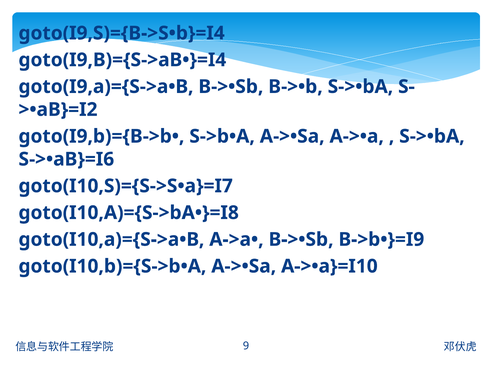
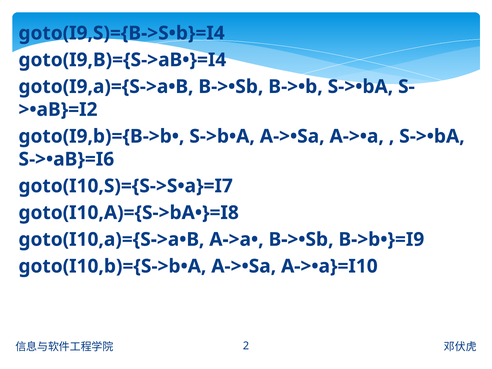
9: 9 -> 2
